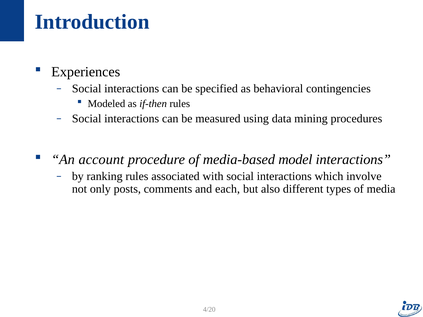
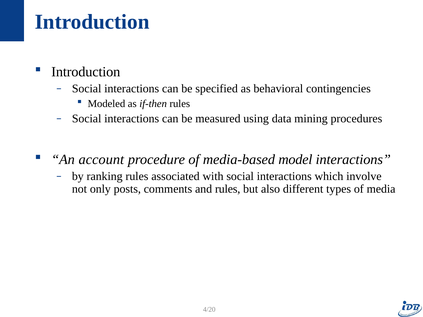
Experiences at (86, 72): Experiences -> Introduction
and each: each -> rules
